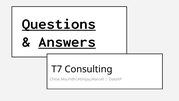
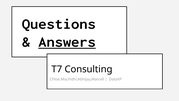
Questions underline: present -> none
